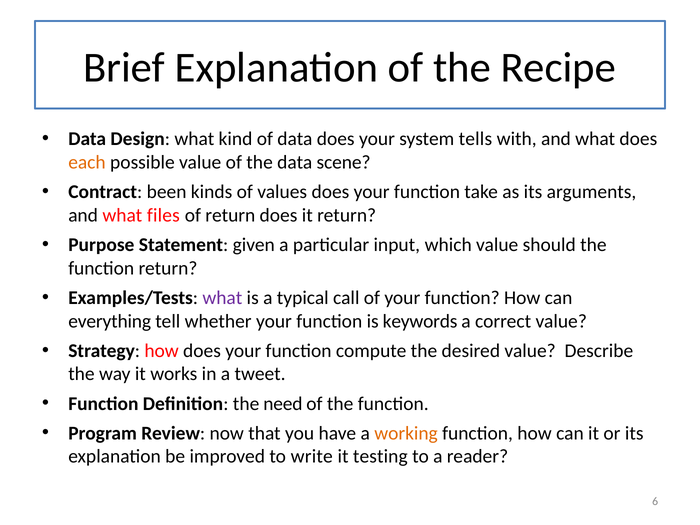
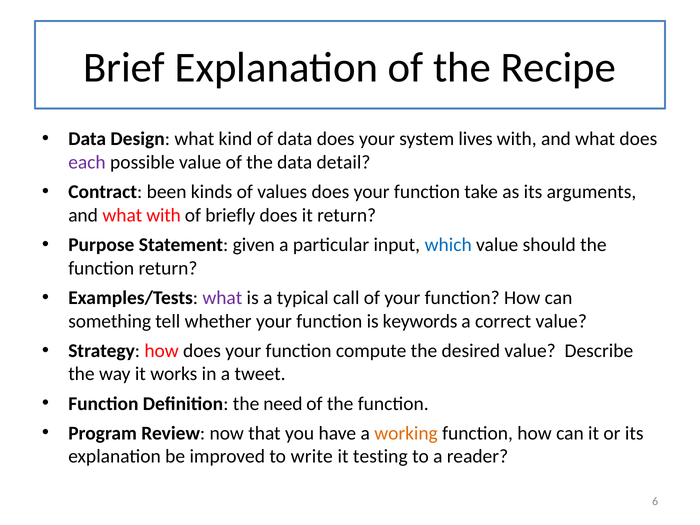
tells: tells -> lives
each colour: orange -> purple
scene: scene -> detail
what files: files -> with
of return: return -> briefly
which colour: black -> blue
everything: everything -> something
